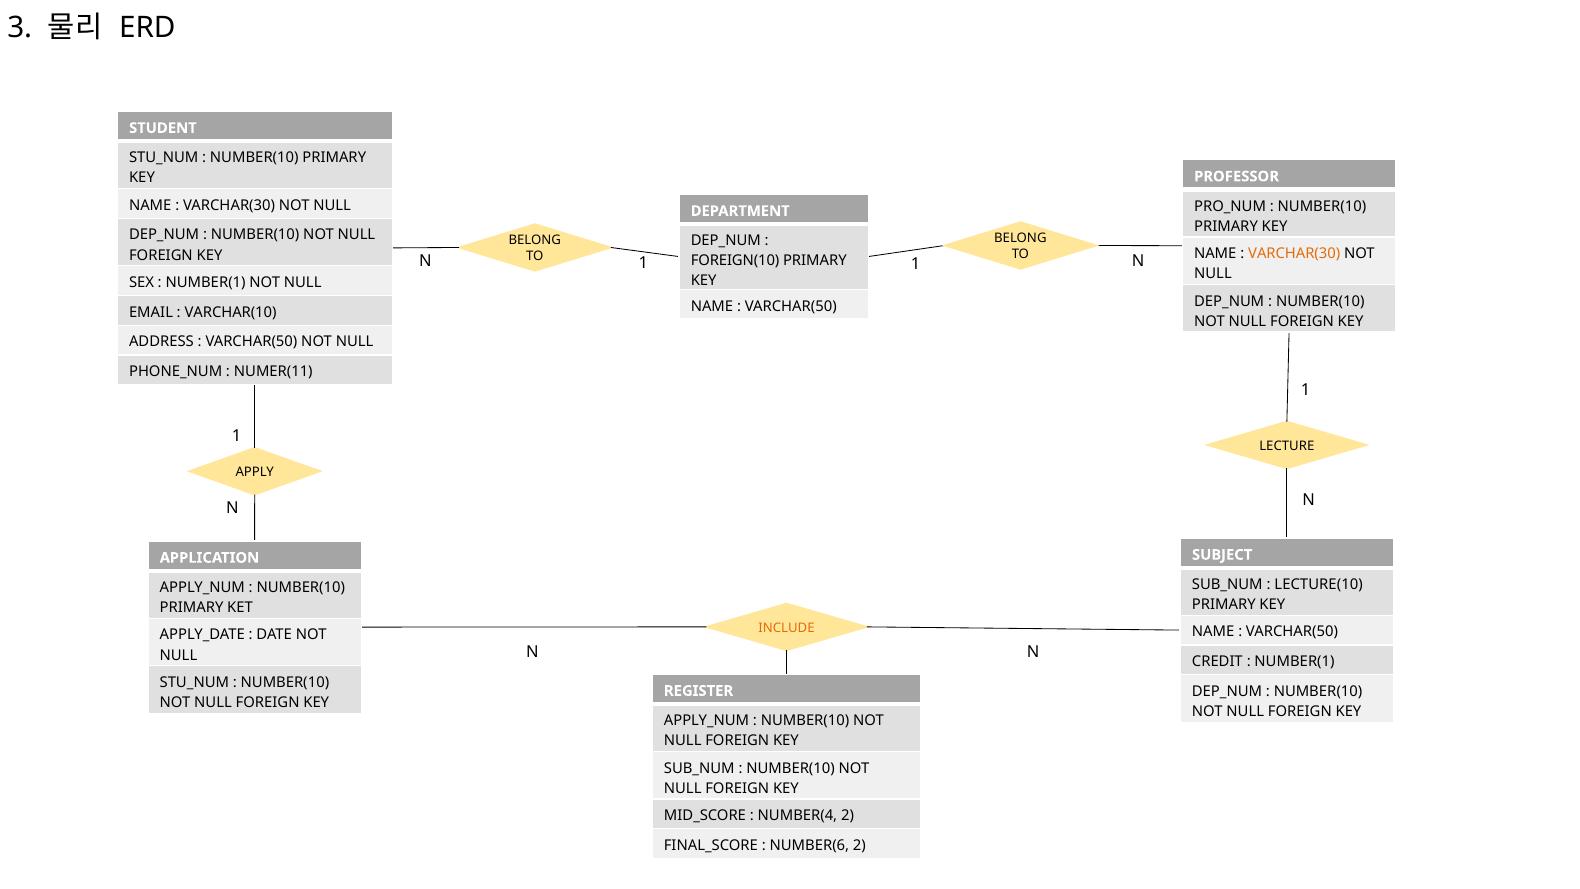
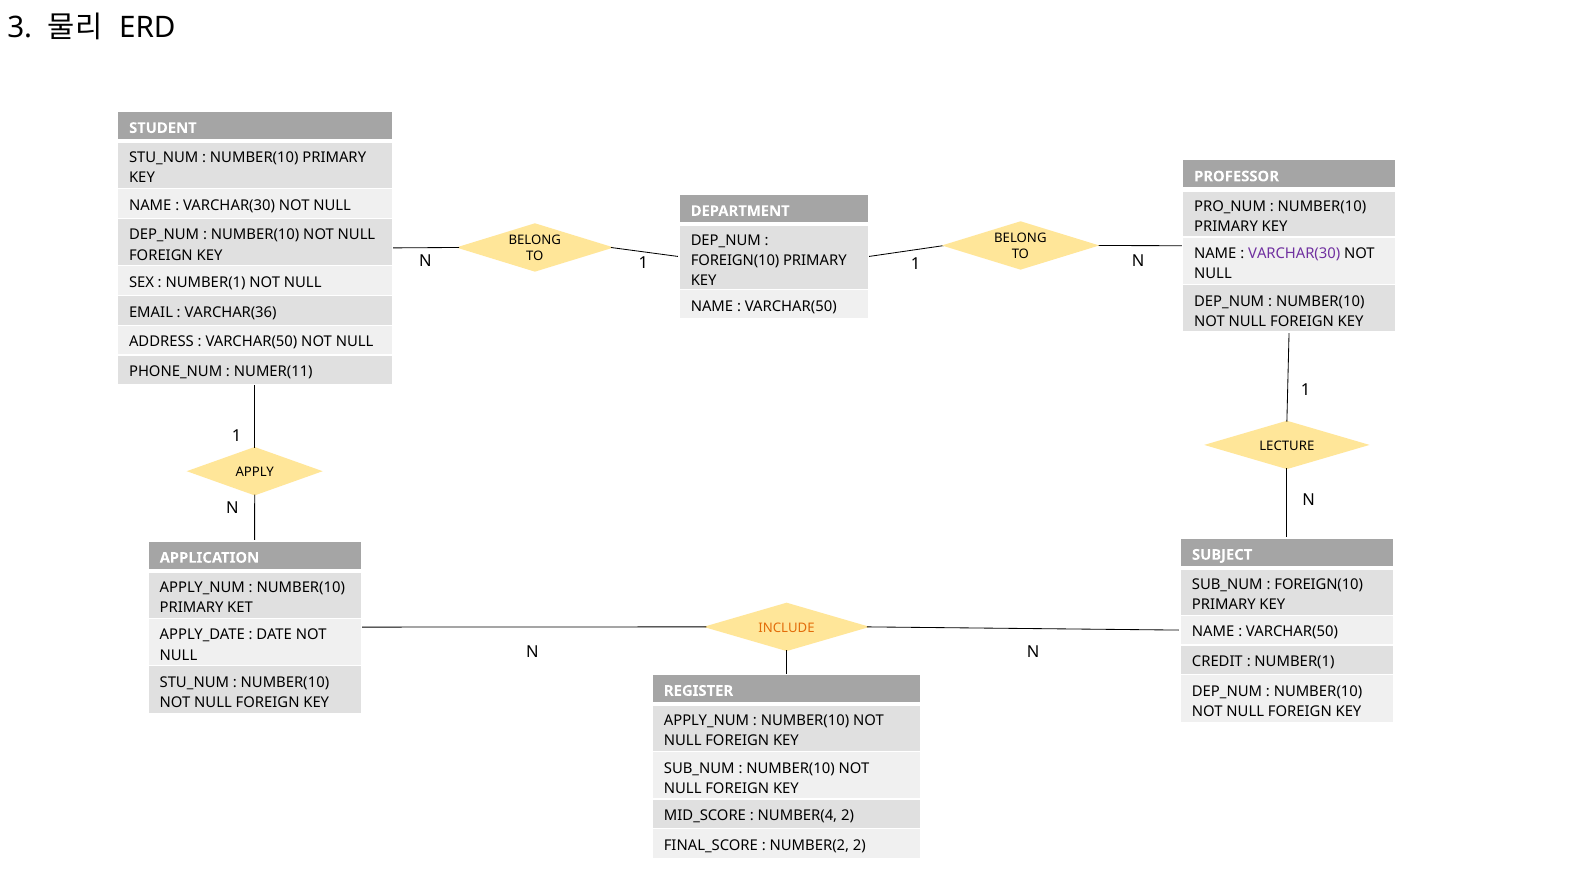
VARCHAR(30 at (1294, 254) colour: orange -> purple
VARCHAR(10: VARCHAR(10 -> VARCHAR(36
LECTURE(10 at (1319, 584): LECTURE(10 -> FOREIGN(10
NUMBER(6: NUMBER(6 -> NUMBER(2
